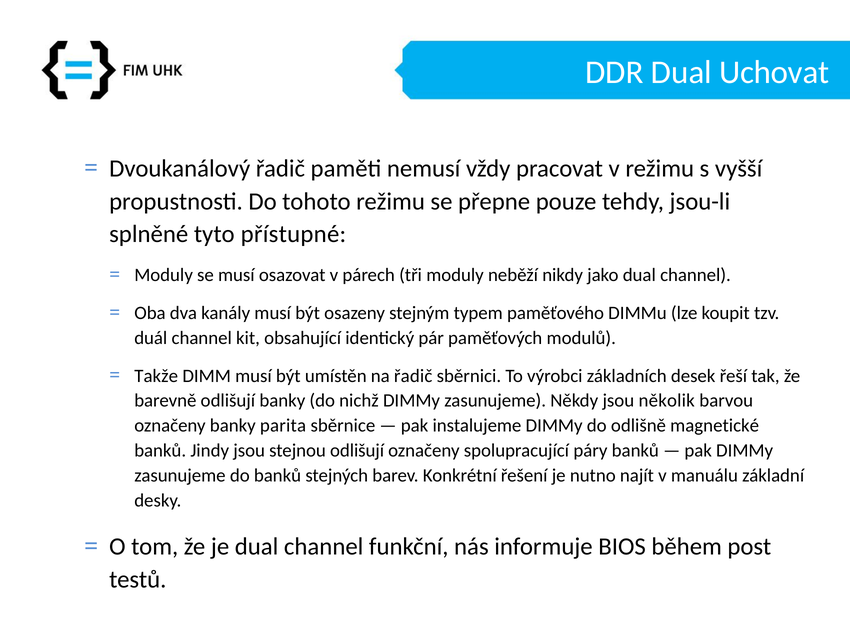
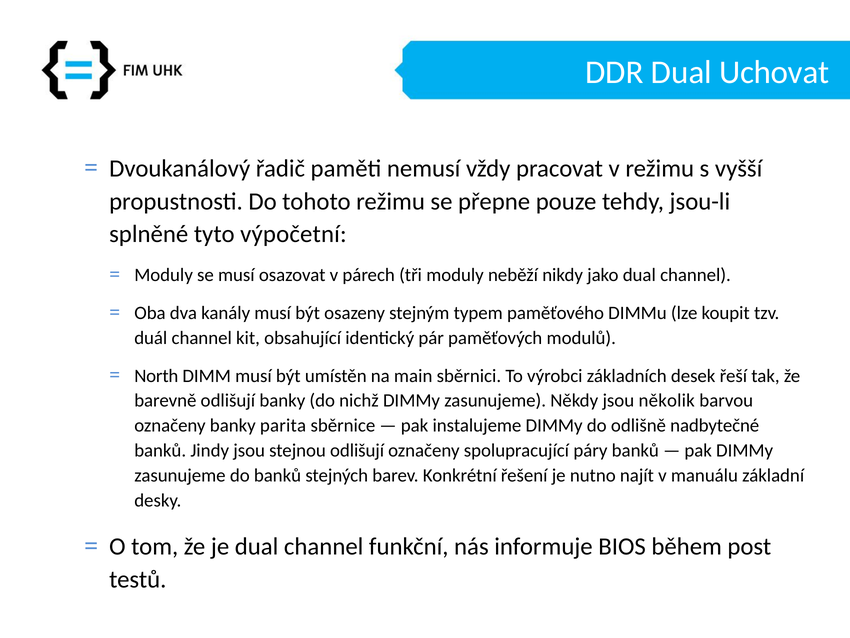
přístupné: přístupné -> výpočetní
Takže: Takže -> North
na řadič: řadič -> main
magnetické: magnetické -> nadbytečné
